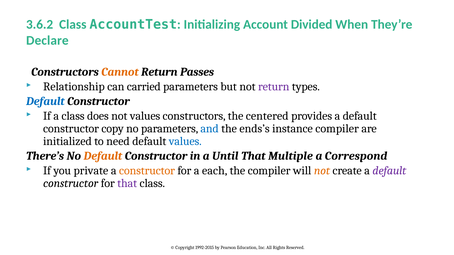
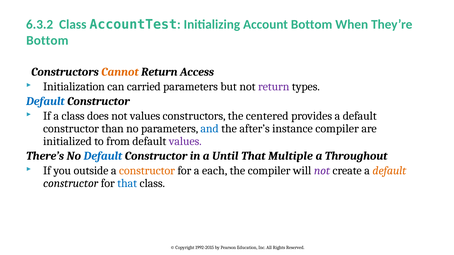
3.6.2: 3.6.2 -> 6.3.2
Account Divided: Divided -> Bottom
Declare at (47, 40): Declare -> Bottom
Passes: Passes -> Access
Relationship: Relationship -> Initialization
copy: copy -> than
ends’s: ends’s -> after’s
need: need -> from
values at (185, 142) colour: blue -> purple
Default at (103, 156) colour: orange -> blue
Correspond: Correspond -> Throughout
private: private -> outside
not at (322, 171) colour: orange -> purple
default at (389, 171) colour: purple -> orange
that at (127, 184) colour: purple -> blue
